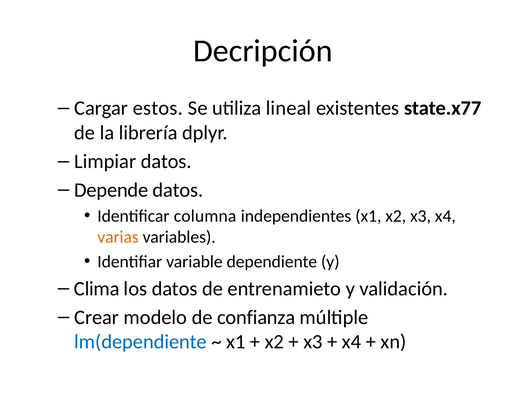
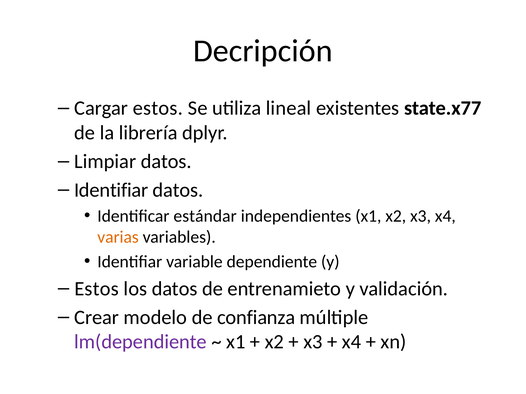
Depende at (111, 190): Depende -> Identifiar
columna: columna -> estándar
Clima at (97, 289): Clima -> Estos
lm(dependiente colour: blue -> purple
